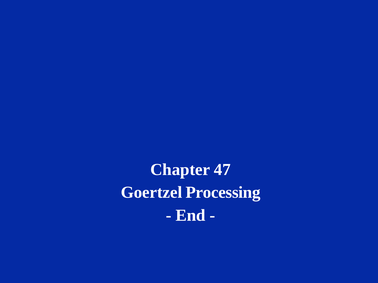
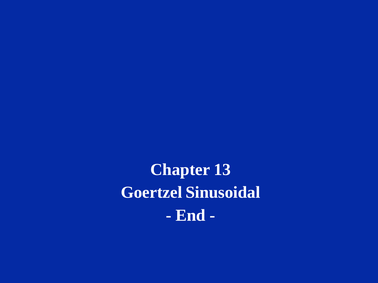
47: 47 -> 13
Processing: Processing -> Sinusoidal
